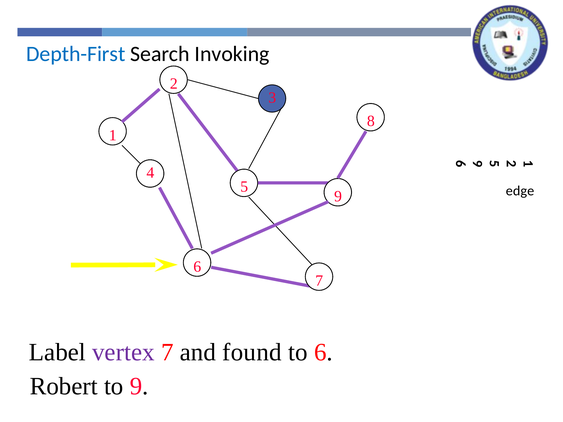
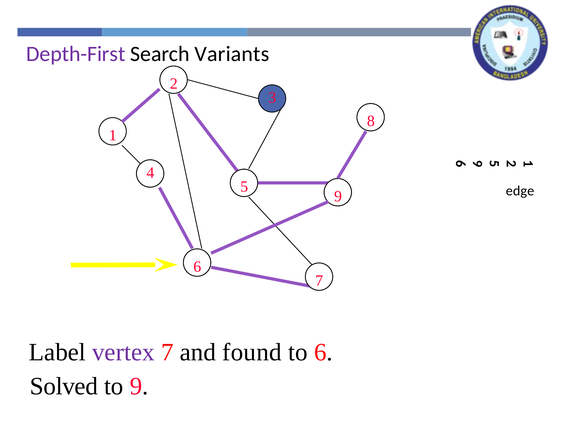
Depth-First colour: blue -> purple
Invoking: Invoking -> Variants
Robert: Robert -> Solved
